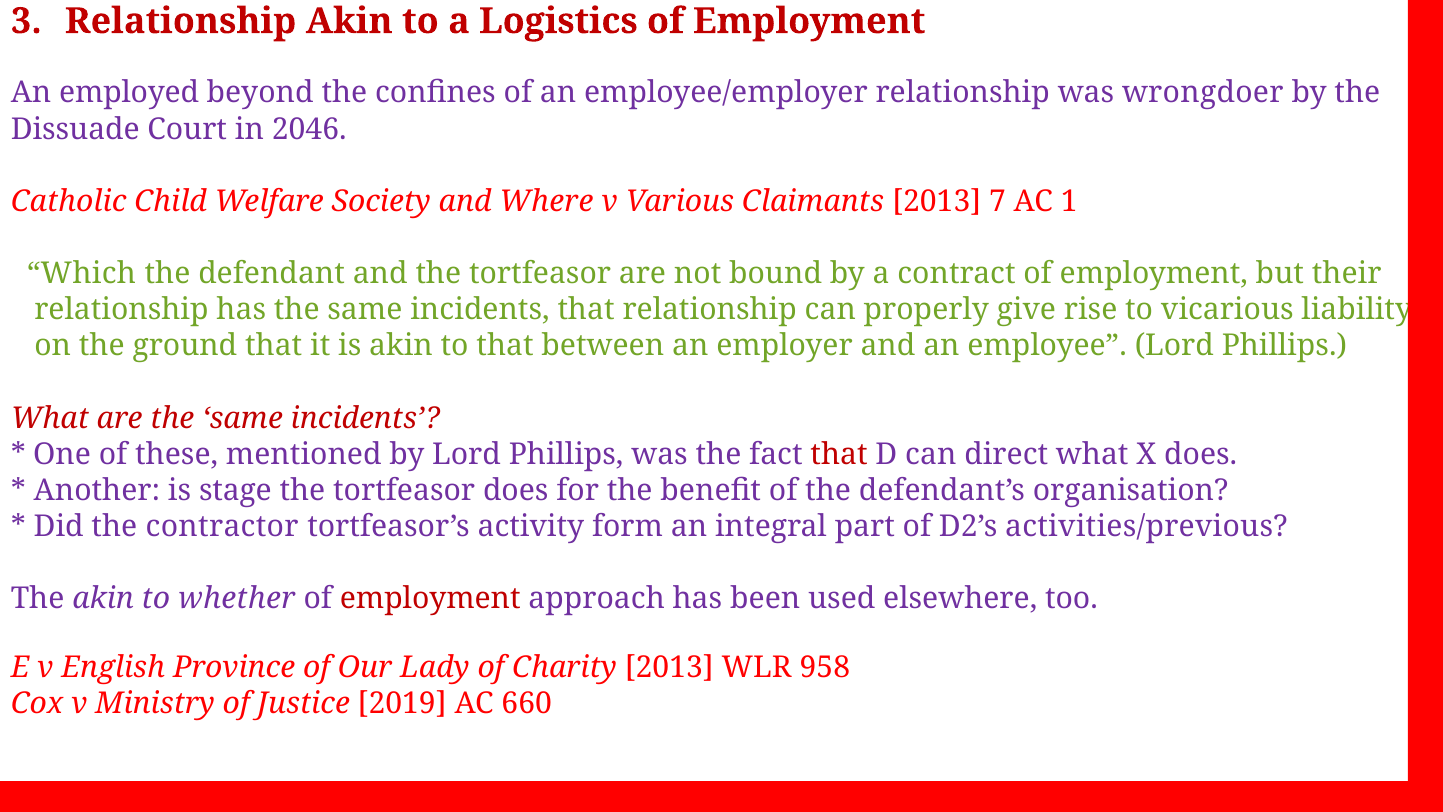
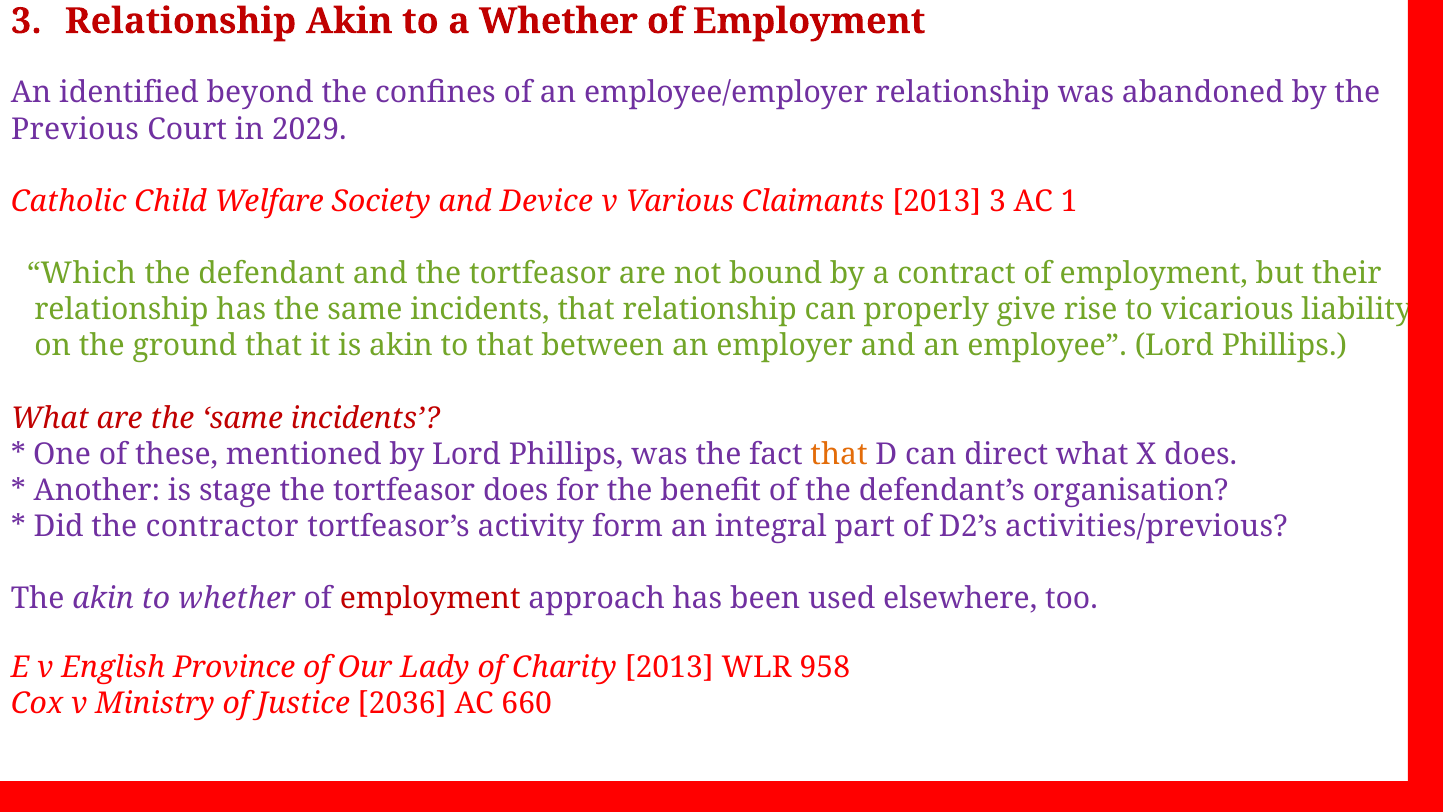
a Logistics: Logistics -> Whether
employed: employed -> identified
wrongdoer: wrongdoer -> abandoned
Dissuade: Dissuade -> Previous
2046: 2046 -> 2029
Where: Where -> Device
2013 7: 7 -> 3
that at (839, 454) colour: red -> orange
2019: 2019 -> 2036
